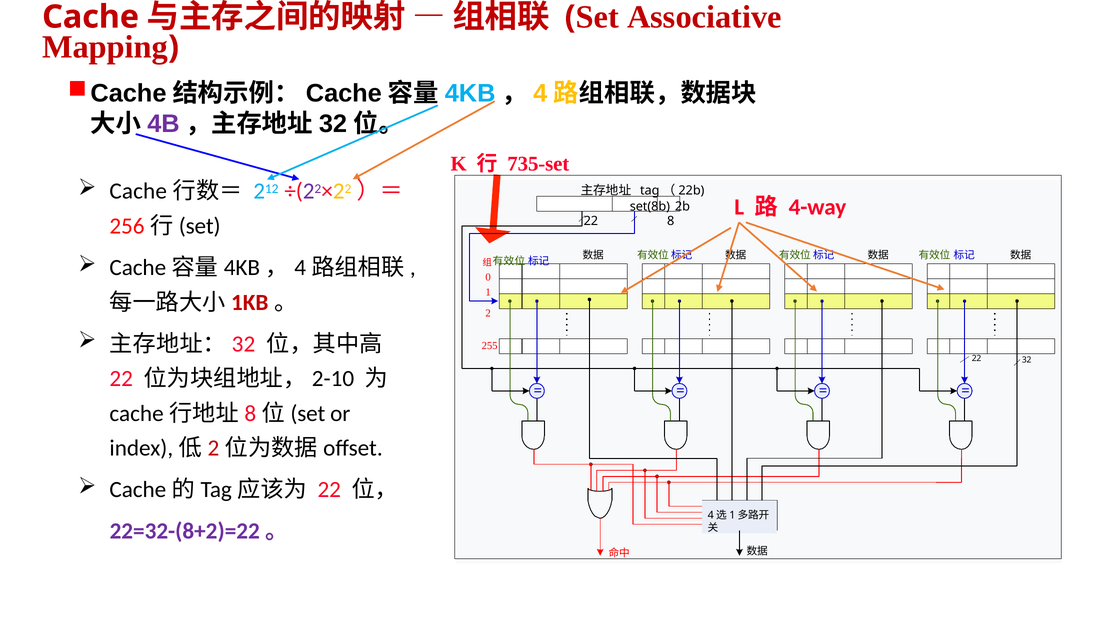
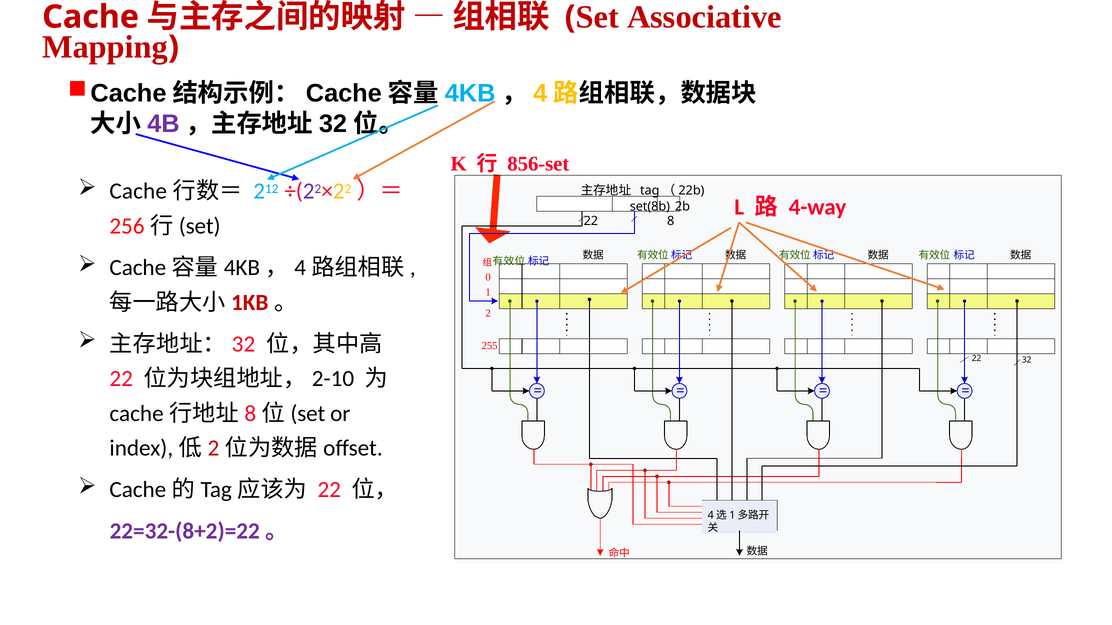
735-set: 735-set -> 856-set
